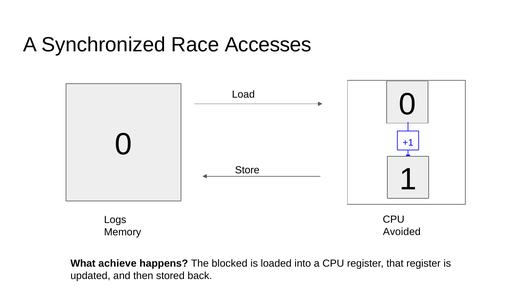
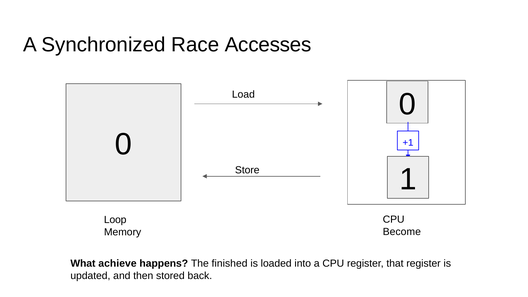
Logs: Logs -> Loop
Avoided: Avoided -> Become
blocked: blocked -> finished
